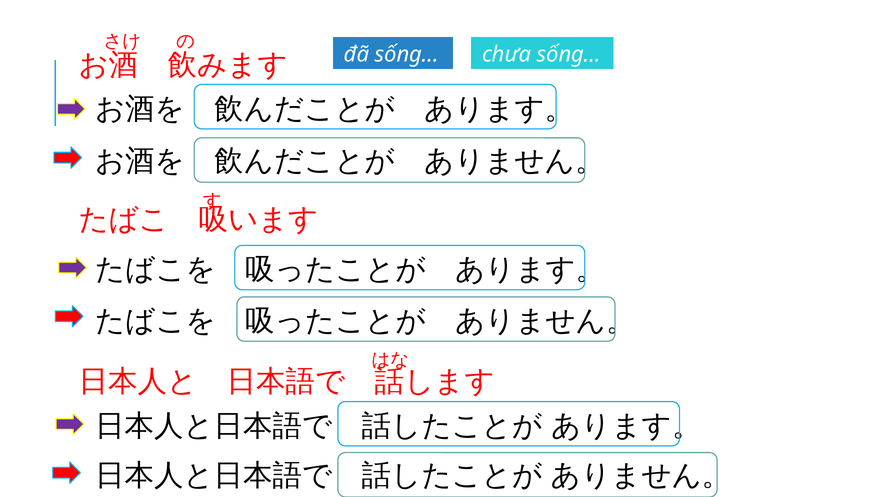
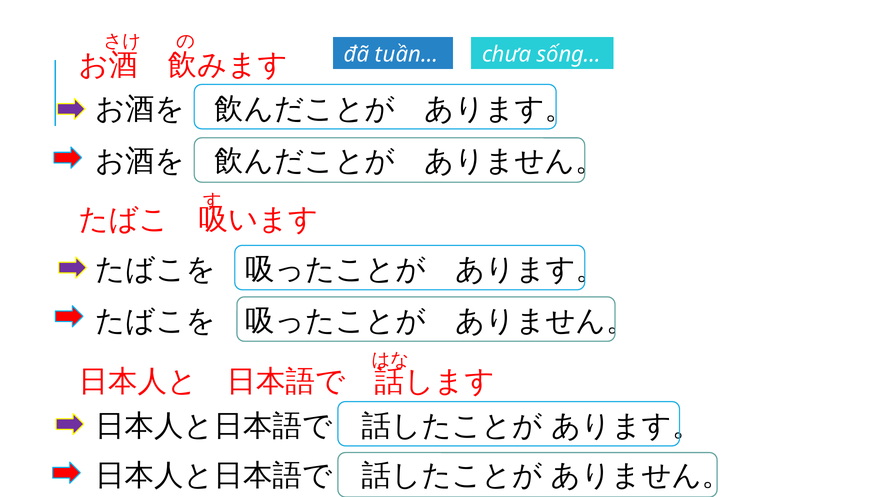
đã sống…: sống… -> tuần…
